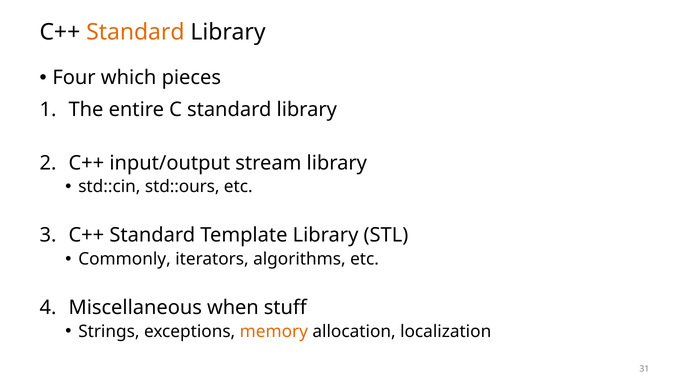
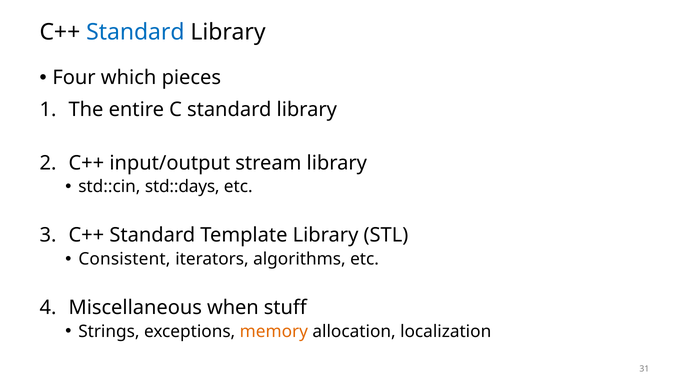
Standard at (135, 32) colour: orange -> blue
std::ours: std::ours -> std::days
Commonly: Commonly -> Consistent
